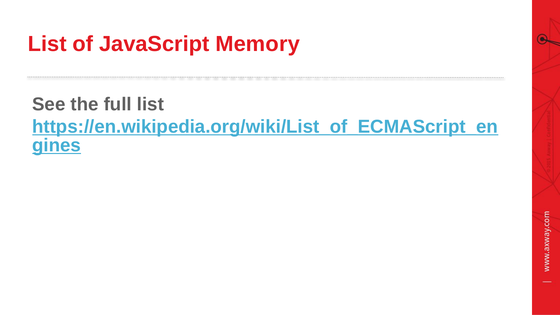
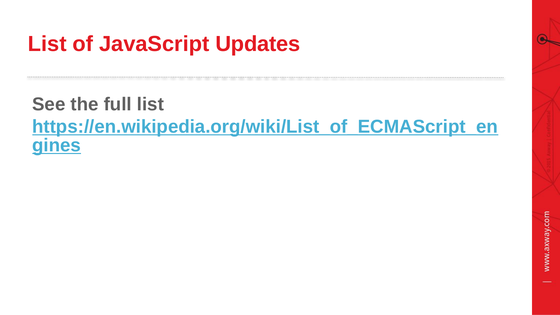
Memory: Memory -> Updates
